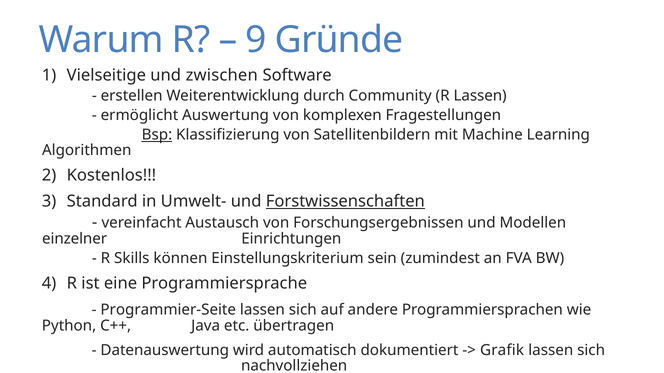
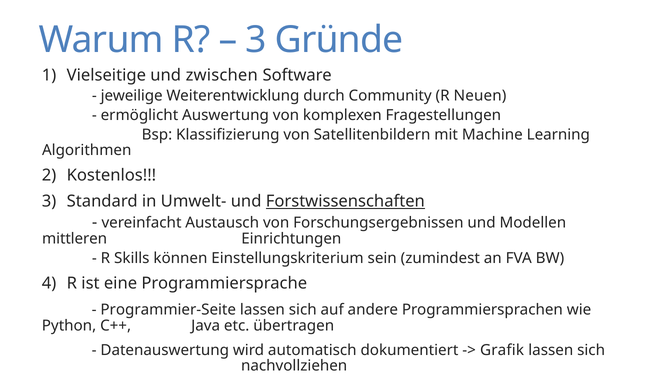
9 at (256, 40): 9 -> 3
erstellen: erstellen -> jeweilige
R Lassen: Lassen -> Neuen
Bsp underline: present -> none
einzelner: einzelner -> mittleren
